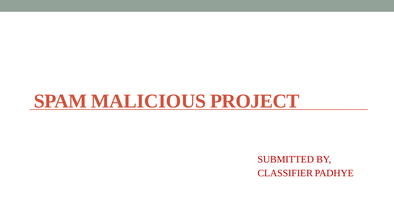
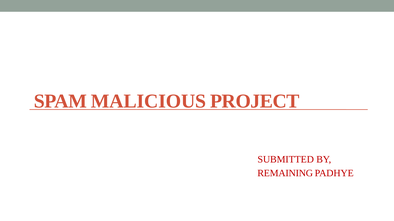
CLASSIFIER: CLASSIFIER -> REMAINING
